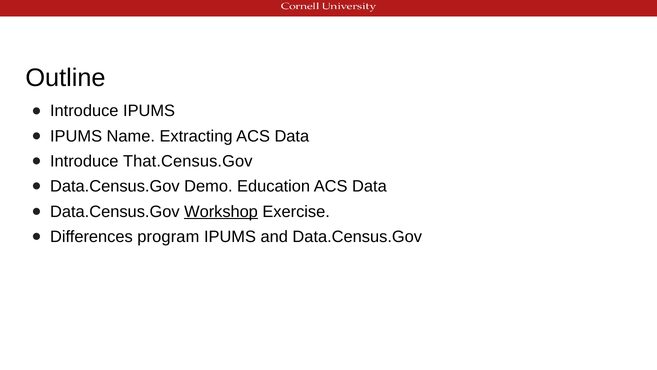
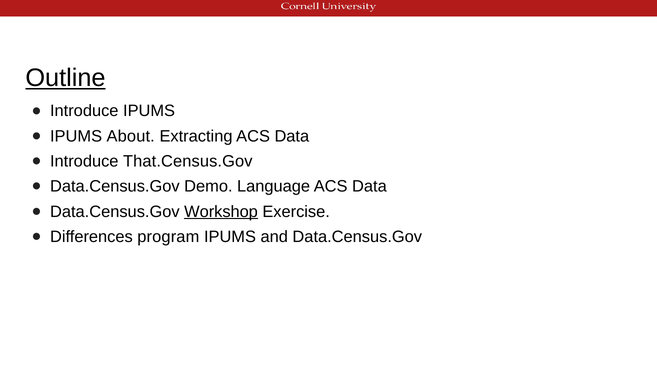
Outline underline: none -> present
Name: Name -> About
Education: Education -> Language
